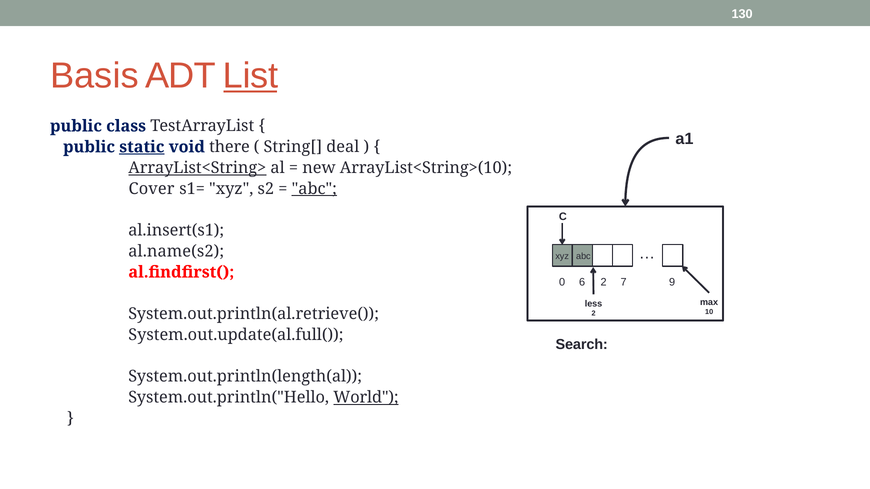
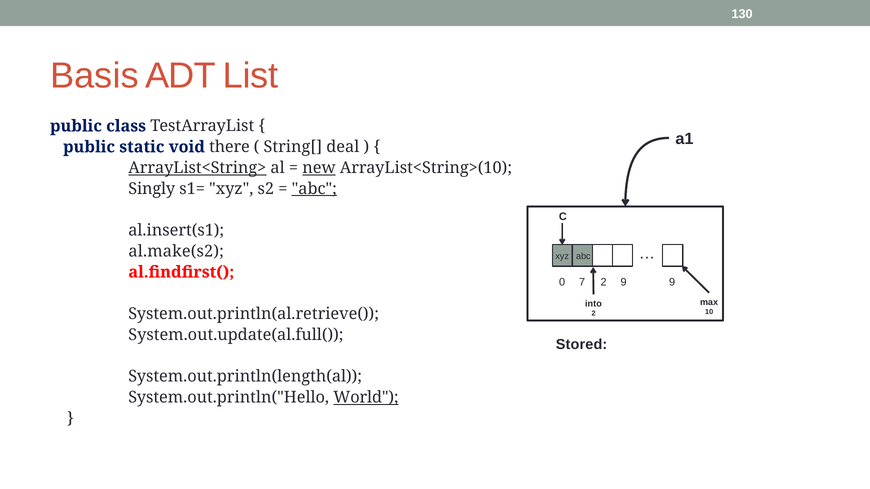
List underline: present -> none
static underline: present -> none
new underline: none -> present
Cover: Cover -> Singly
al.name(s2: al.name(s2 -> al.make(s2
6: 6 -> 7
2 7: 7 -> 9
less: less -> into
Search: Search -> Stored
